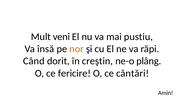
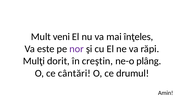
pustiu: pustiu -> înţeles
însă: însă -> este
nor colour: orange -> purple
Când: Când -> Mulţi
fericire: fericire -> cântări
cântări: cântări -> drumul
